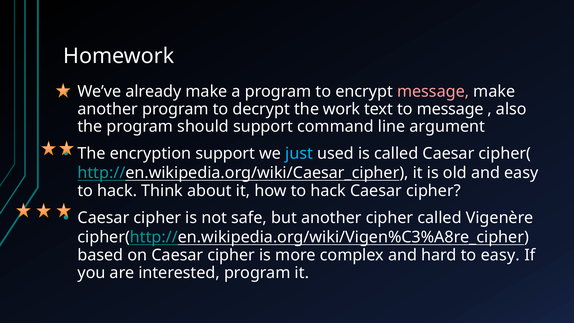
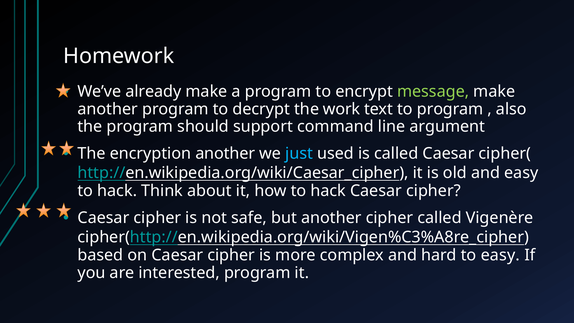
message at (433, 92) colour: pink -> light green
to message: message -> program
encryption support: support -> another
